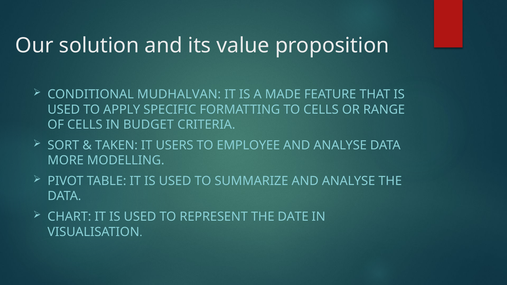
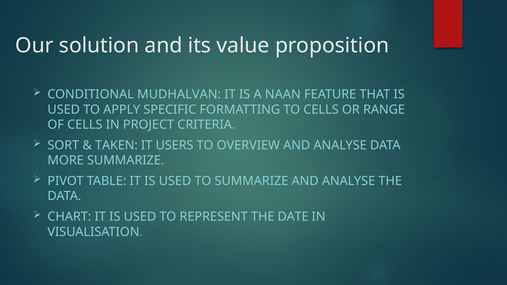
MADE: MADE -> NAAN
BUDGET: BUDGET -> PROJECT
EMPLOYEE: EMPLOYEE -> OVERVIEW
MORE MODELLING: MODELLING -> SUMMARIZE
